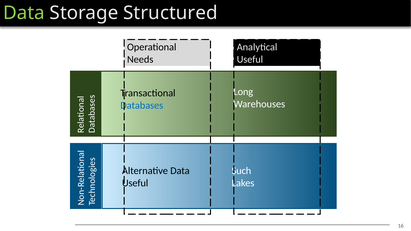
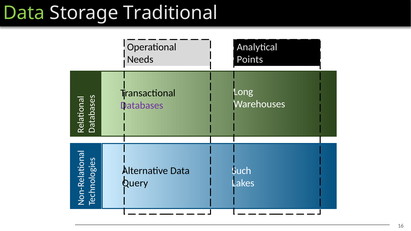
Structured: Structured -> Traditional
Useful at (250, 60): Useful -> Points
Databases colour: blue -> purple
Useful at (135, 183): Useful -> Query
